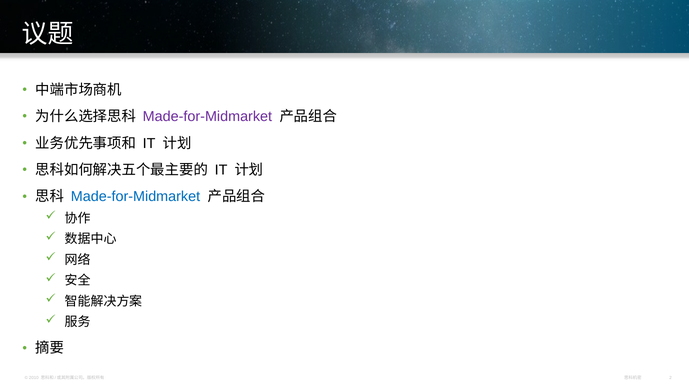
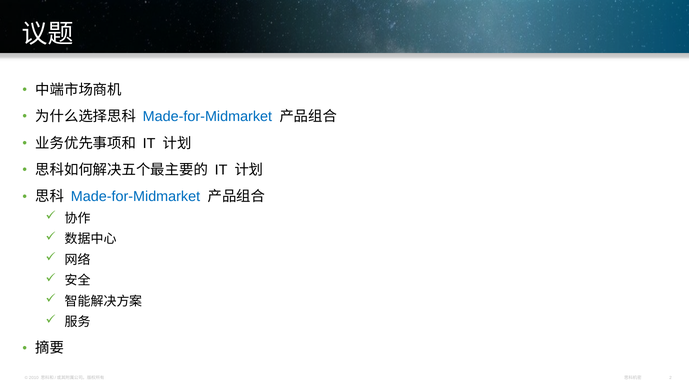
Made-for-Midmarket at (207, 116) colour: purple -> blue
